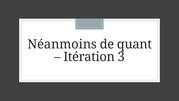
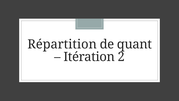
Néanmoins: Néanmoins -> Répartition
3: 3 -> 2
